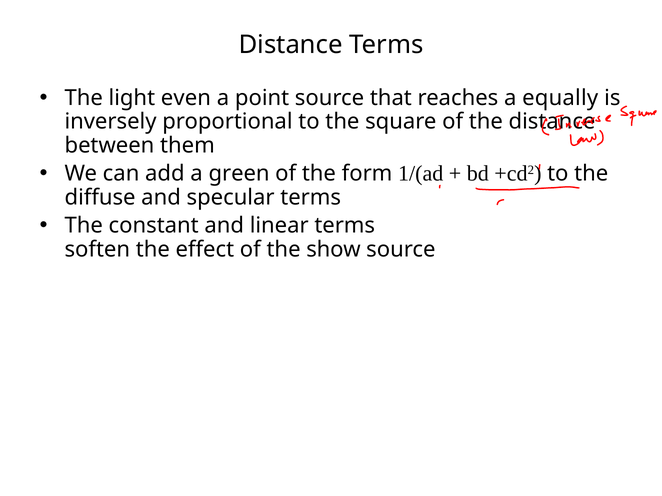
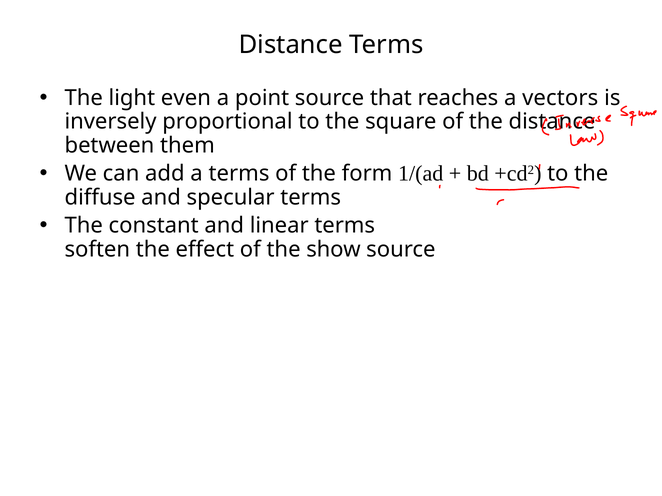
equally: equally -> vectors
a green: green -> terms
